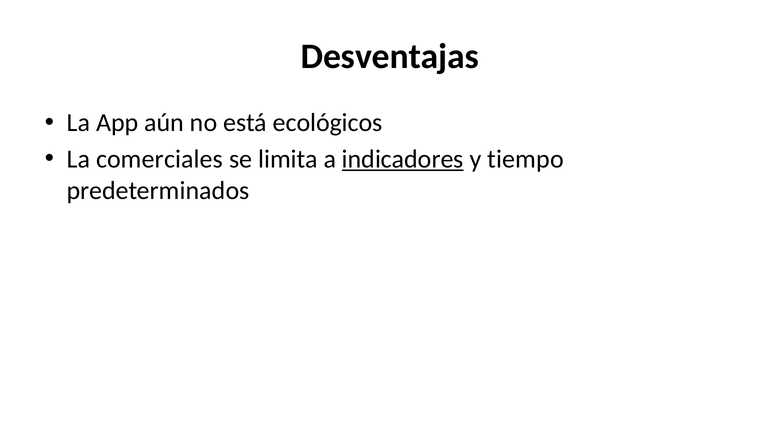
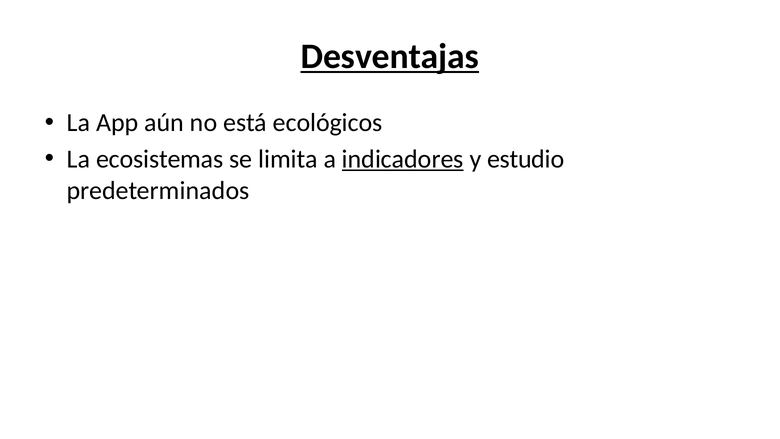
Desventajas underline: none -> present
comerciales: comerciales -> ecosistemas
tiempo: tiempo -> estudio
